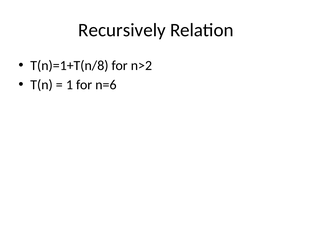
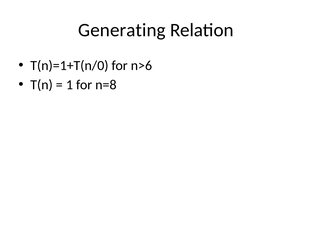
Recursively: Recursively -> Generating
T(n)=1+T(n/8: T(n)=1+T(n/8 -> T(n)=1+T(n/0
n>2: n>2 -> n>6
n=6: n=6 -> n=8
